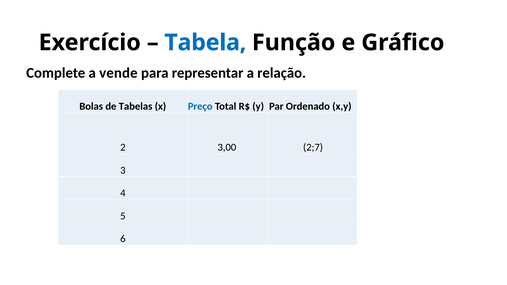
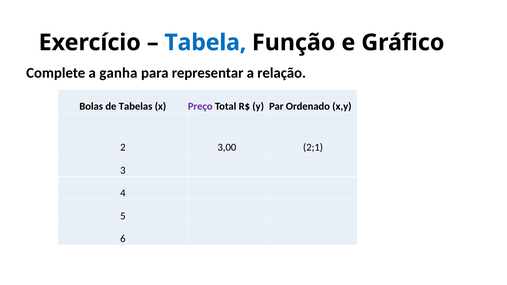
vende: vende -> ganha
Preço colour: blue -> purple
2;7: 2;7 -> 2;1
